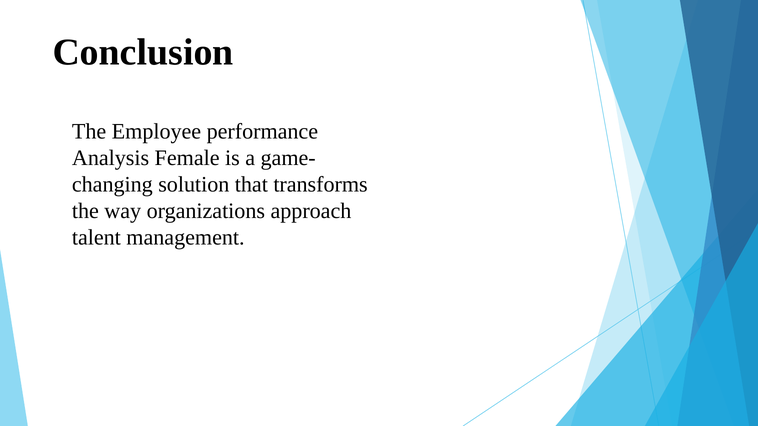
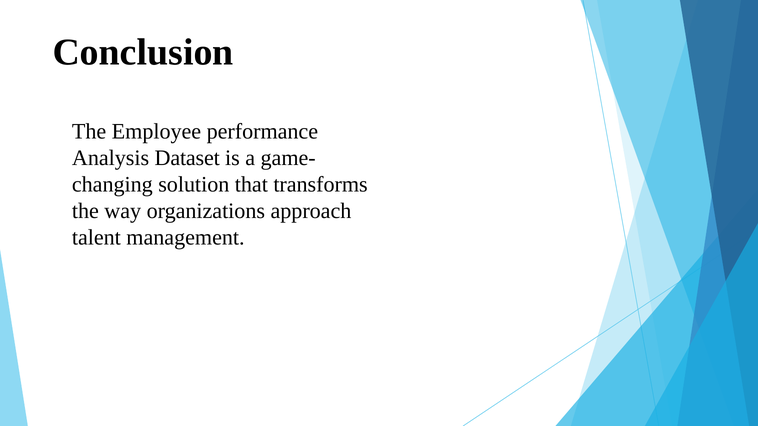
Female: Female -> Dataset
